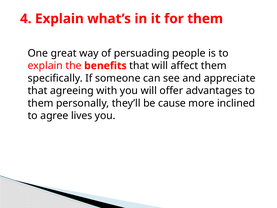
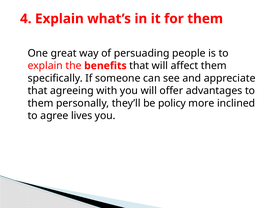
cause: cause -> policy
